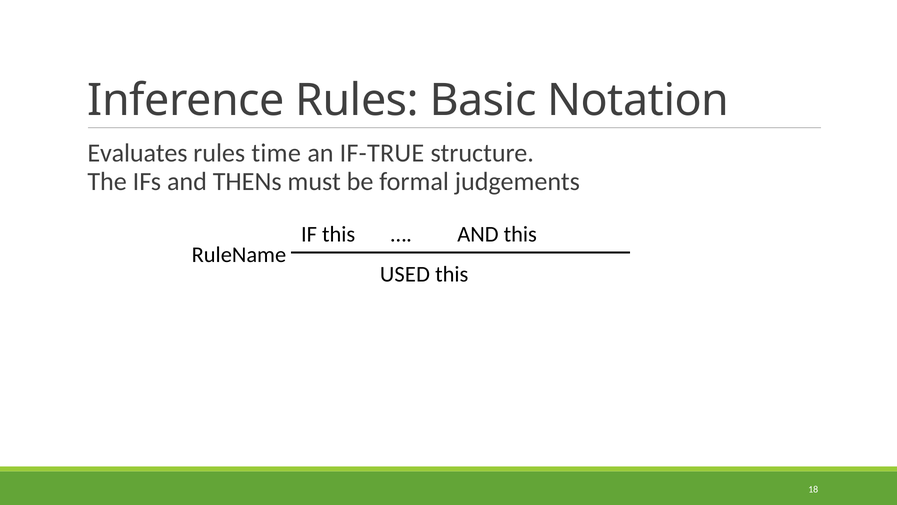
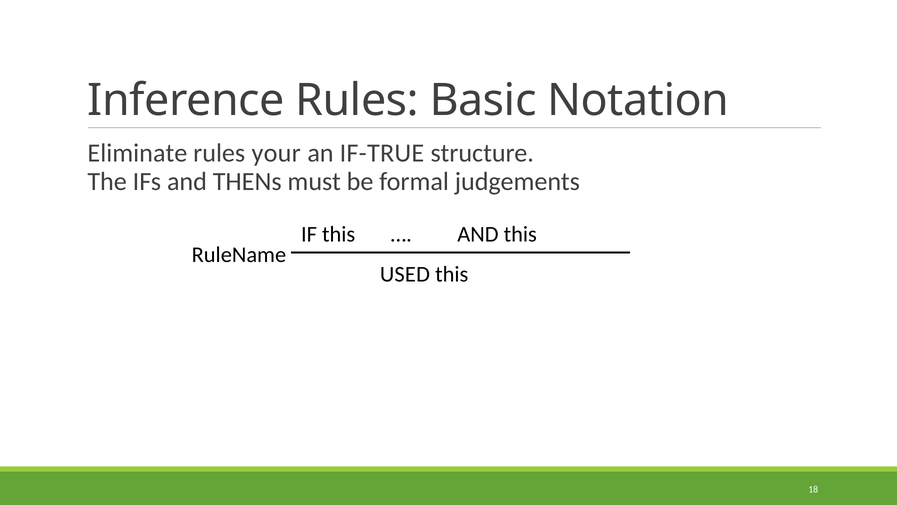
Evaluates: Evaluates -> Eliminate
time: time -> your
